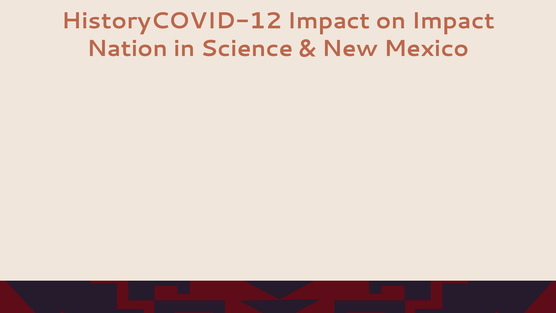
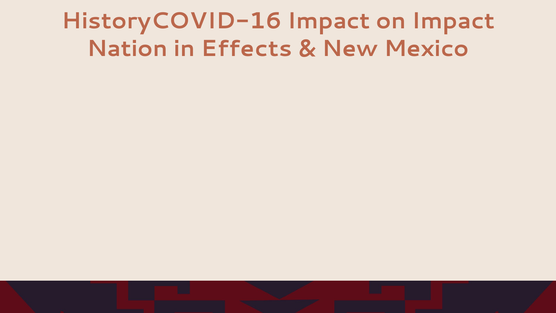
HistoryCOVID-12: HistoryCOVID-12 -> HistoryCOVID-16
Science: Science -> Effects
